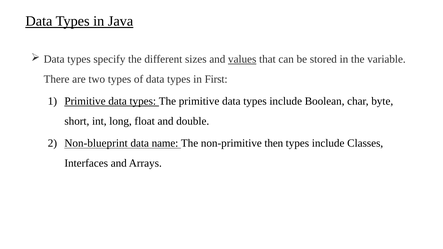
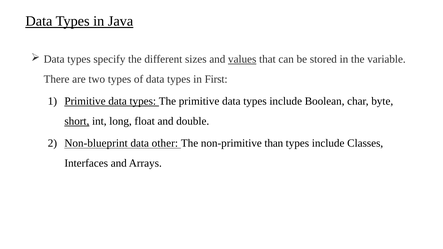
short underline: none -> present
name: name -> other
then: then -> than
